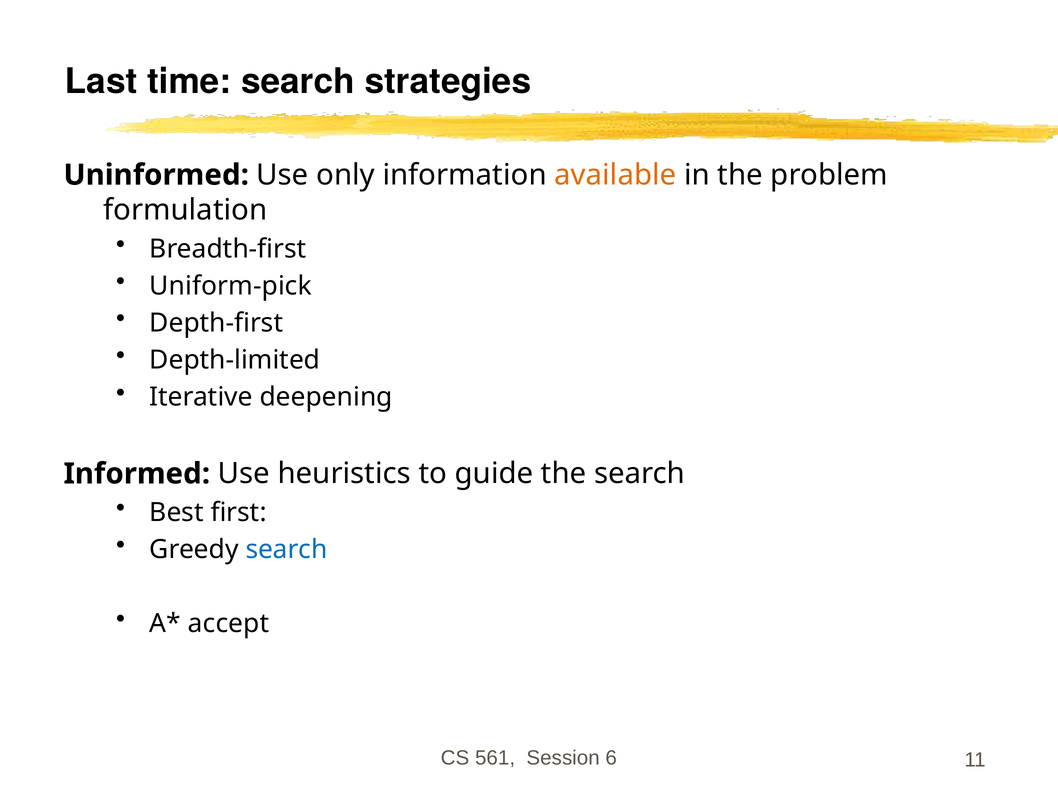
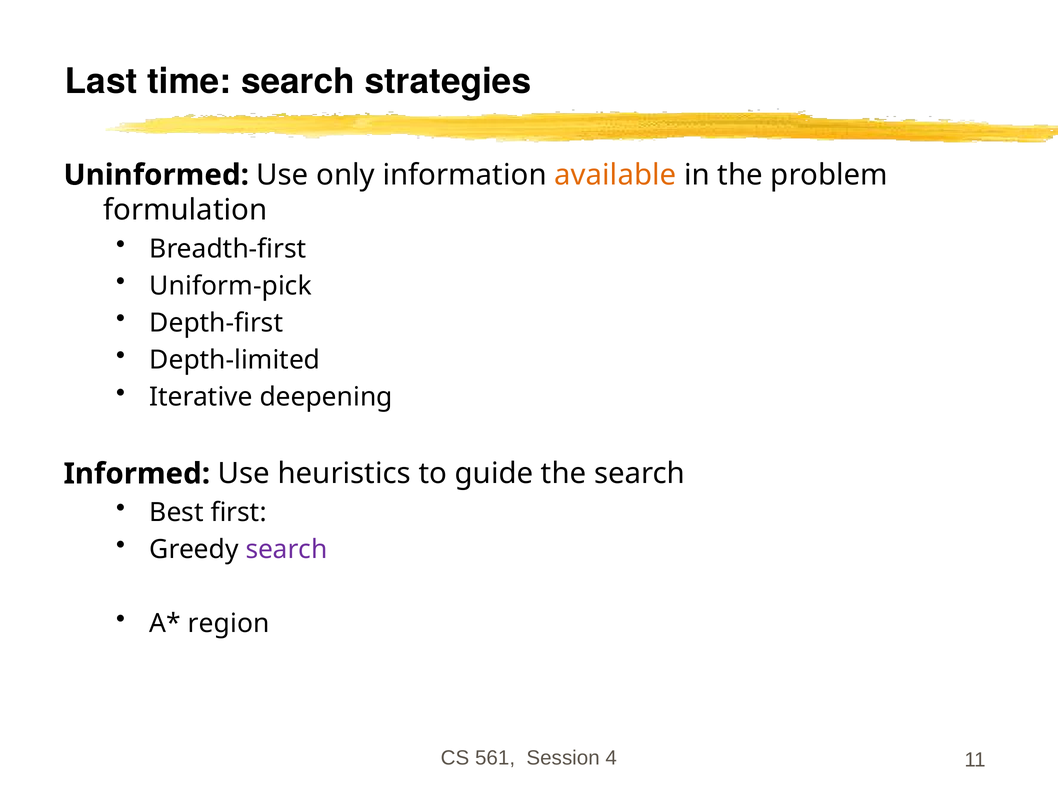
search at (286, 549) colour: blue -> purple
accept: accept -> region
6: 6 -> 4
